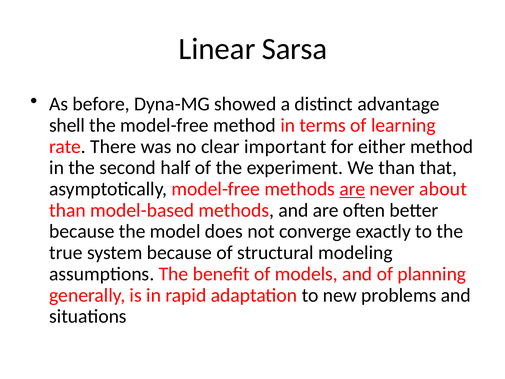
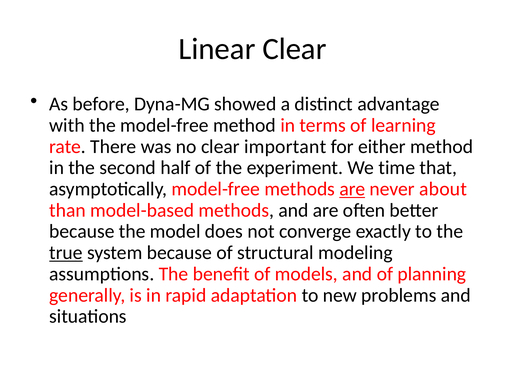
Linear Sarsa: Sarsa -> Clear
shell: shell -> with
We than: than -> time
true underline: none -> present
